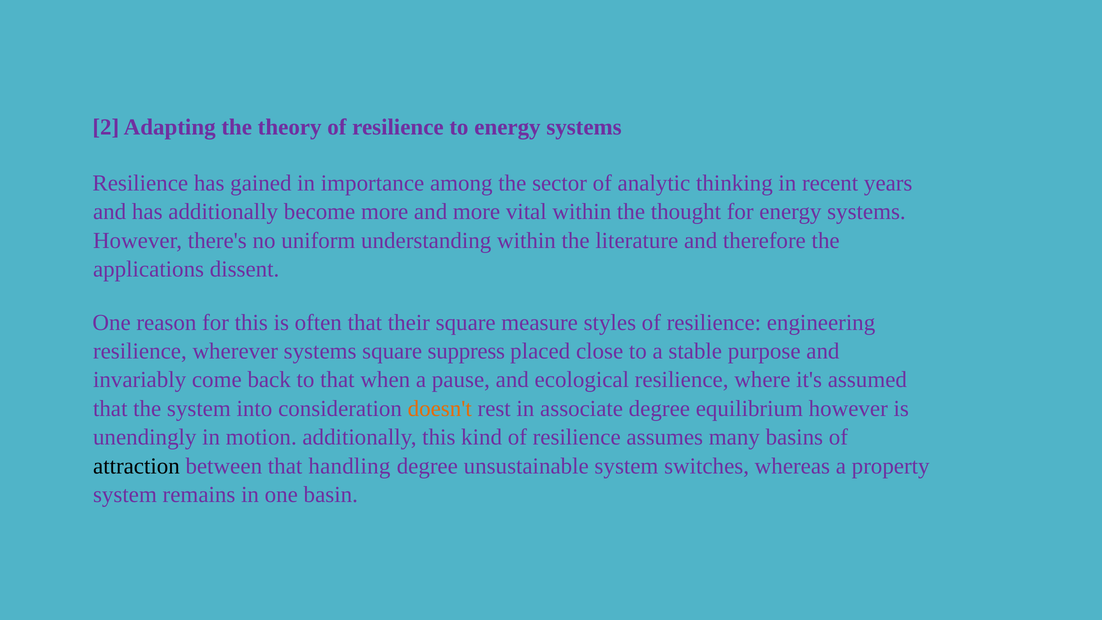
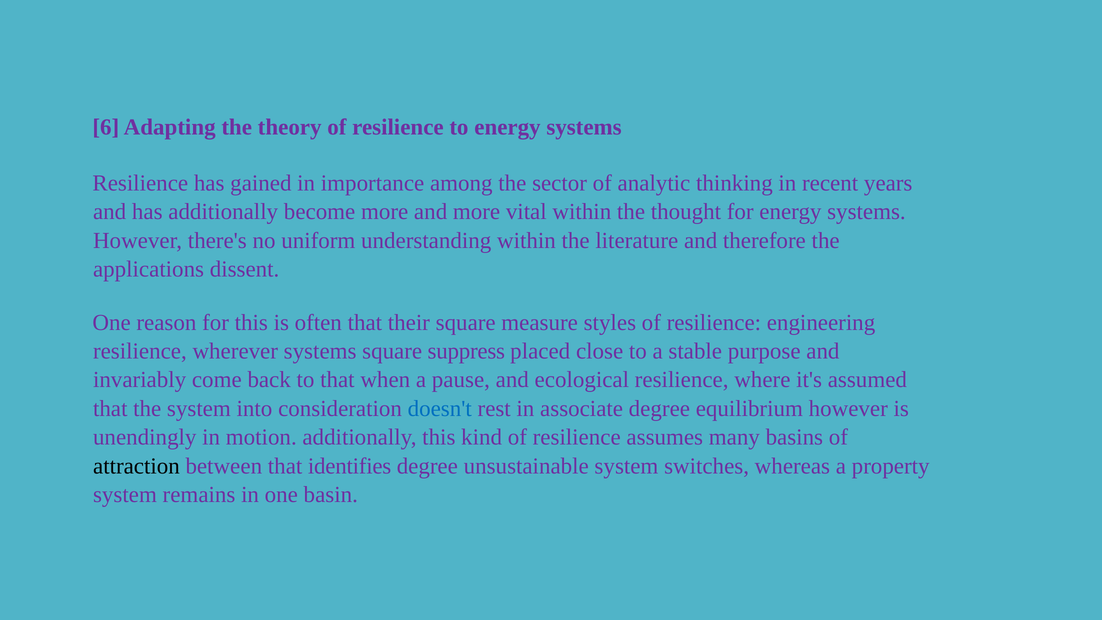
2: 2 -> 6
doesn't colour: orange -> blue
handling: handling -> identifies
